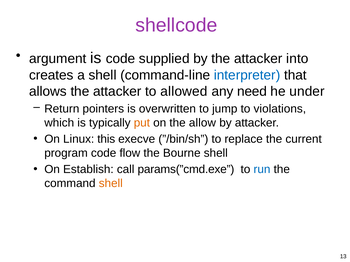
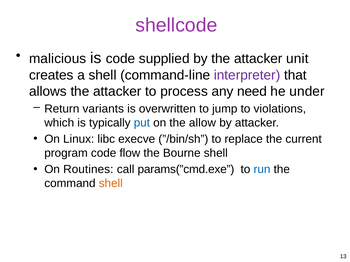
argument: argument -> malicious
into: into -> unit
interpreter colour: blue -> purple
allowed: allowed -> process
pointers: pointers -> variants
put colour: orange -> blue
this: this -> libc
Establish: Establish -> Routines
